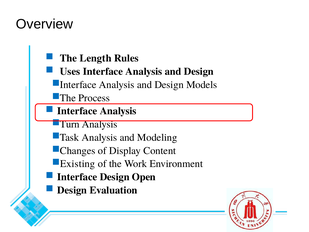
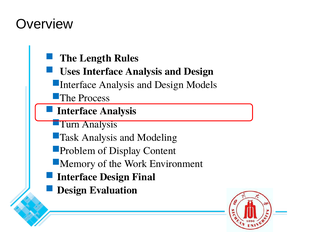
Changes: Changes -> Problem
Existing: Existing -> Memory
Open: Open -> Final
